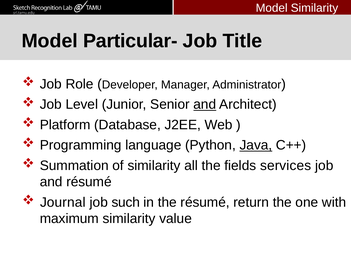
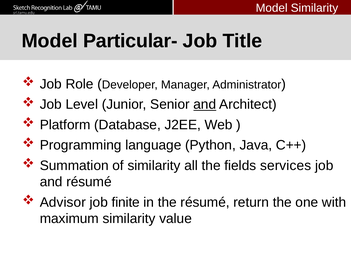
Java underline: present -> none
Journal: Journal -> Advisor
such: such -> finite
